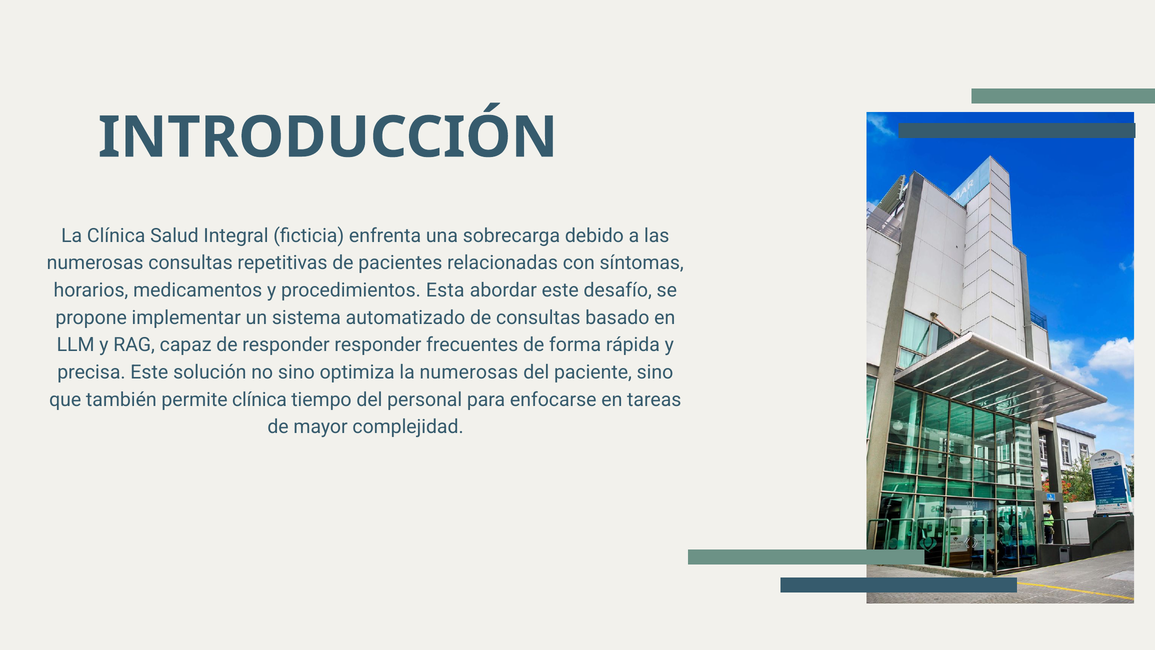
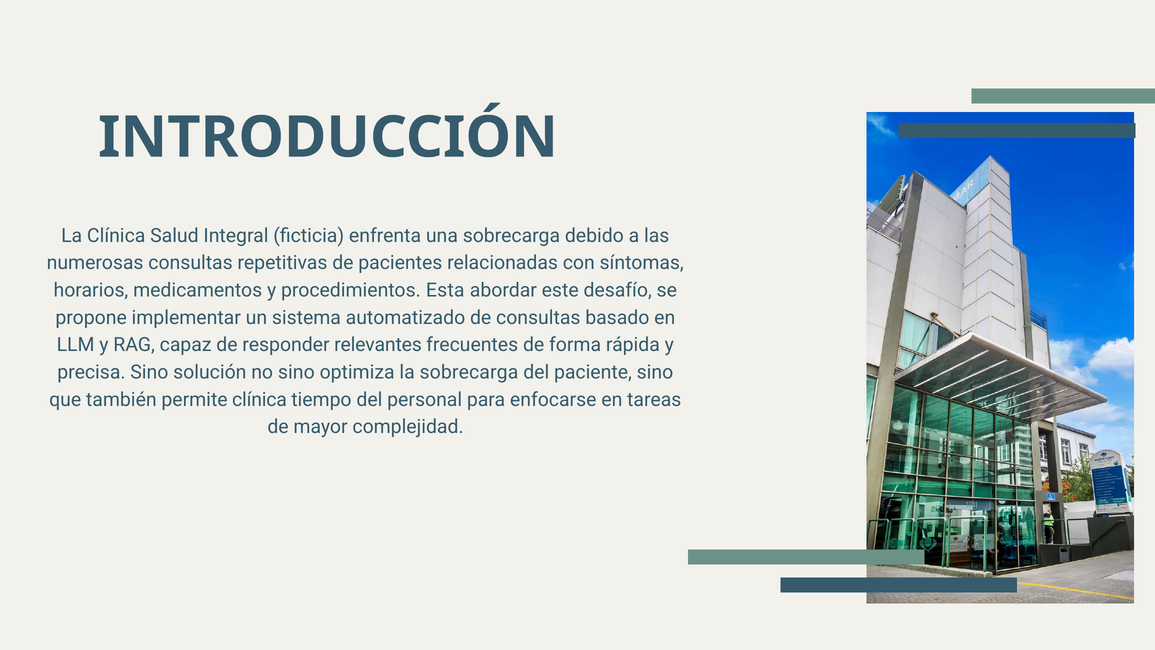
responder responder: responder -> relevantes
precisa Este: Este -> Sino
la numerosas: numerosas -> sobrecarga
